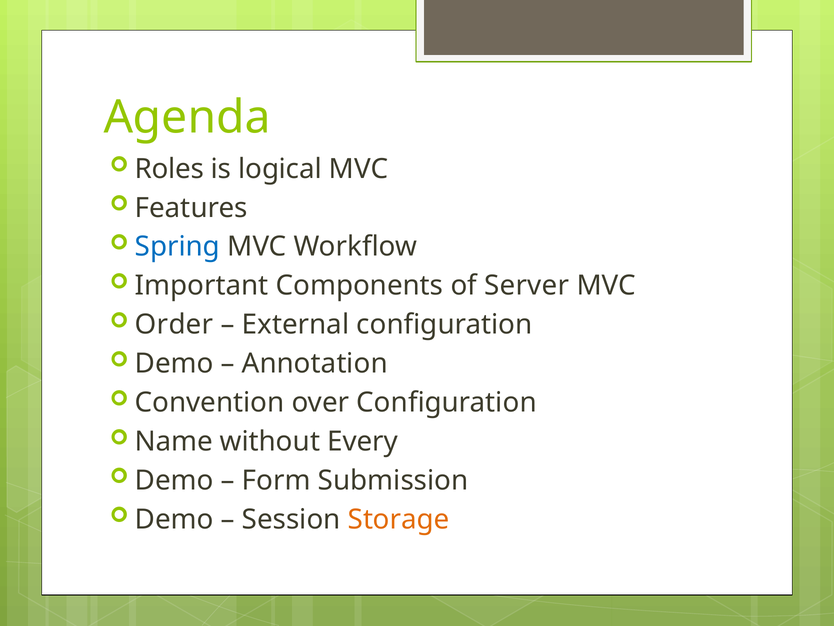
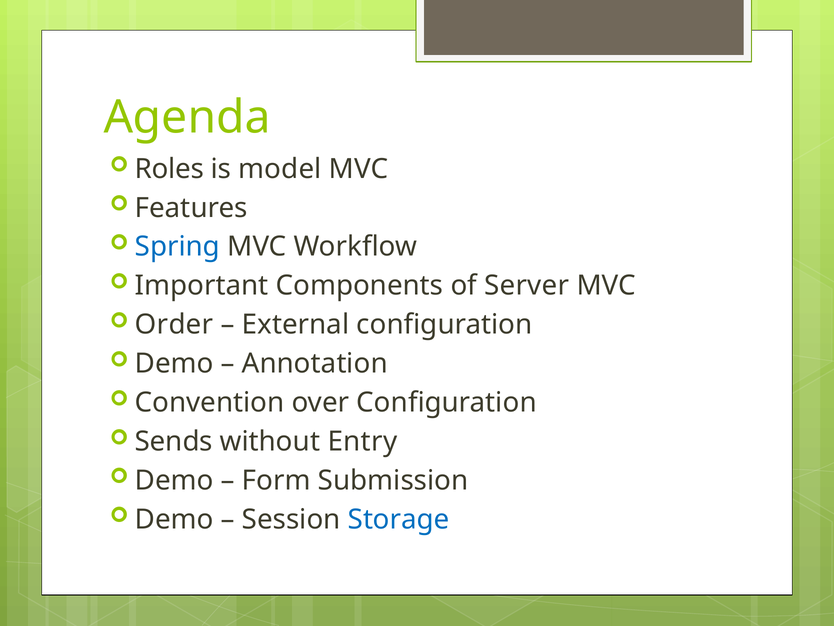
logical: logical -> model
Name: Name -> Sends
Every: Every -> Entry
Storage colour: orange -> blue
